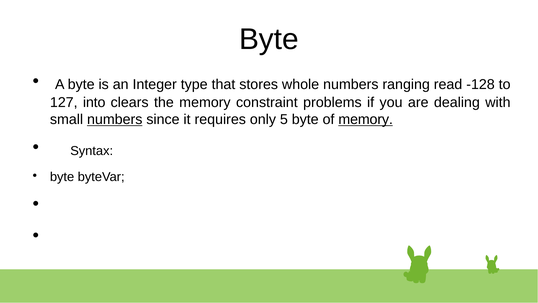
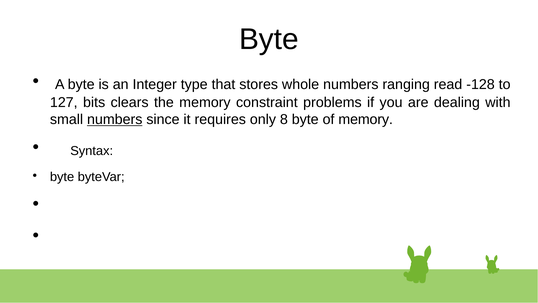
into: into -> bits
5: 5 -> 8
memory at (366, 119) underline: present -> none
